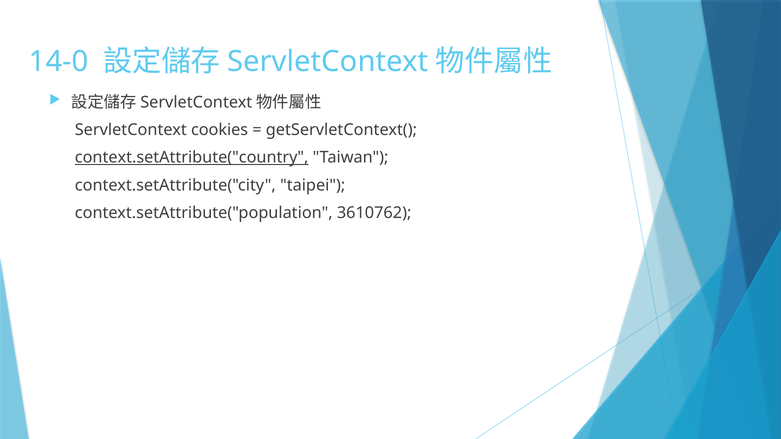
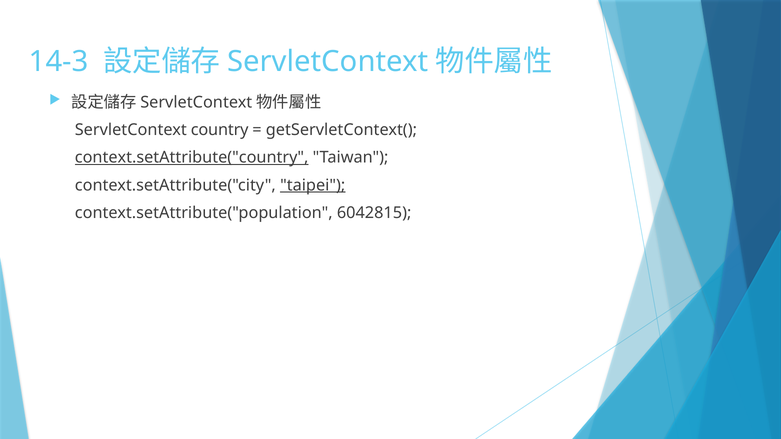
14-0: 14-0 -> 14-3
cookies: cookies -> country
taipei underline: none -> present
3610762: 3610762 -> 6042815
